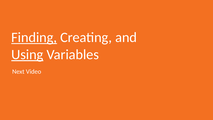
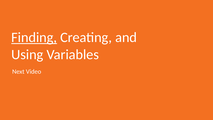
Using underline: present -> none
